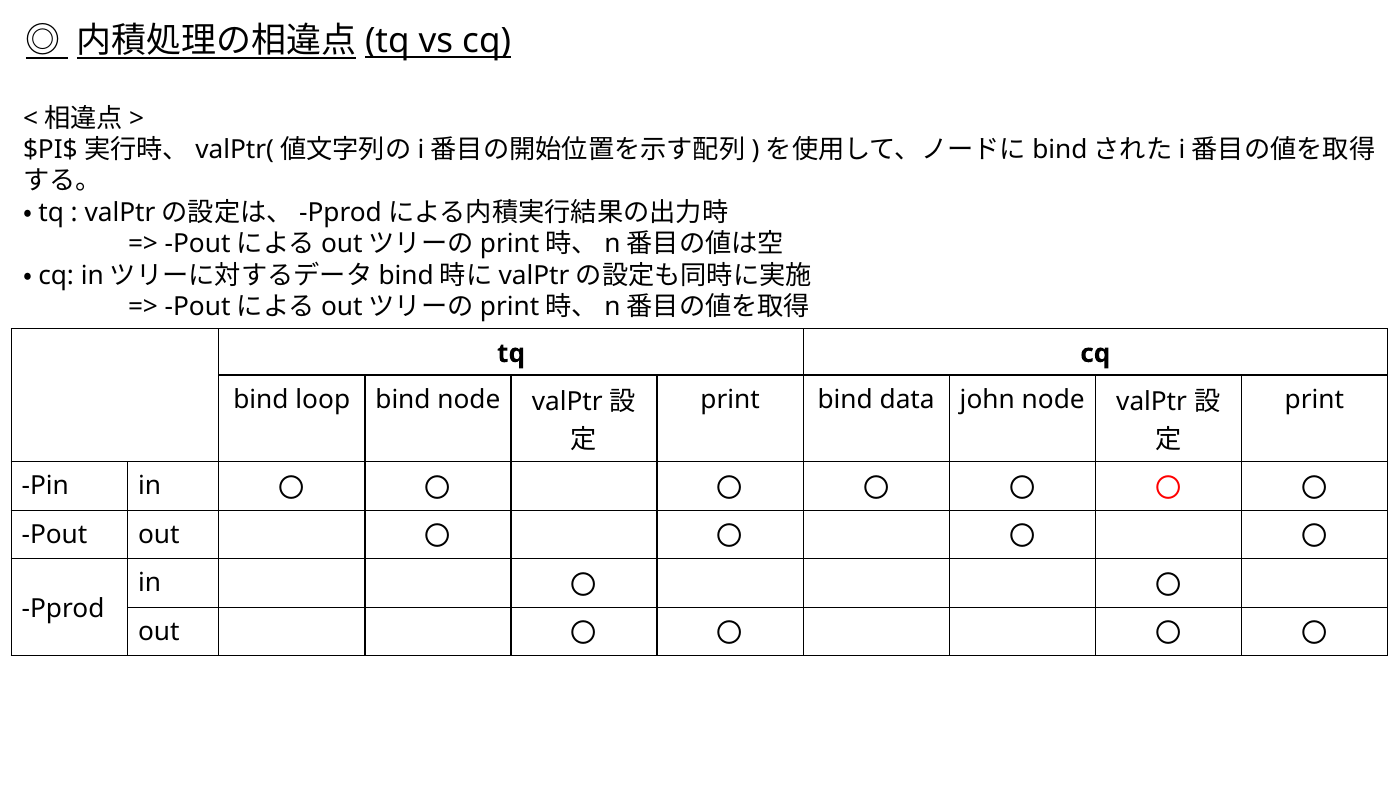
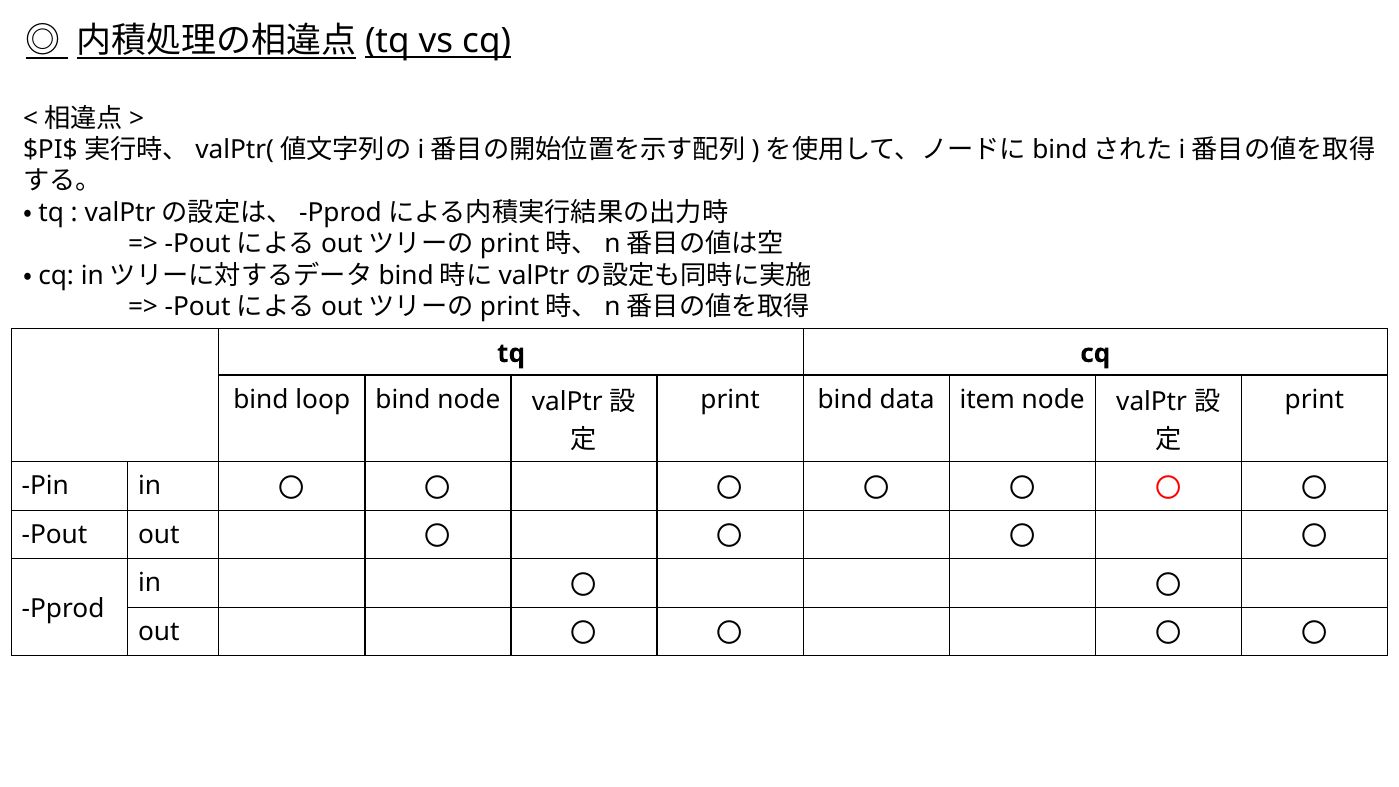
john: john -> item
